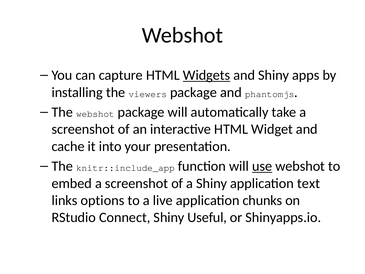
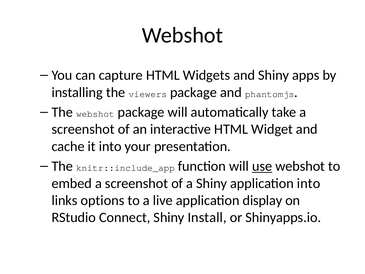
Widgets underline: present -> none
application text: text -> into
chunks: chunks -> display
Useful: Useful -> Install
